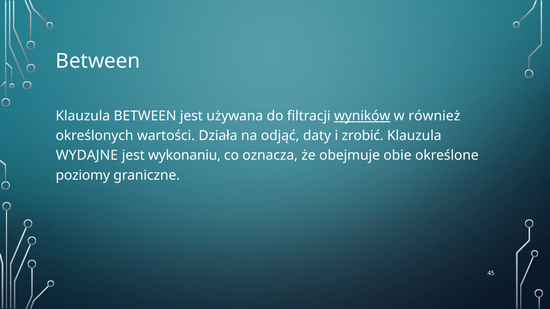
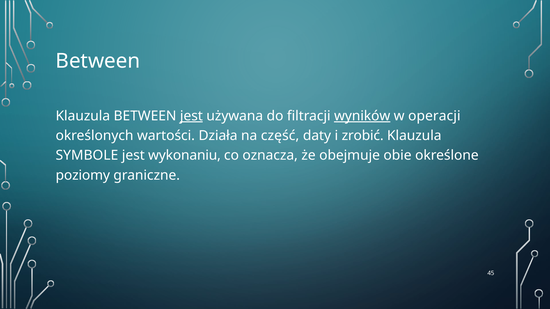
jest at (191, 116) underline: none -> present
również: również -> operacji
odjąć: odjąć -> część
WYDAJNE: WYDAJNE -> SYMBOLE
